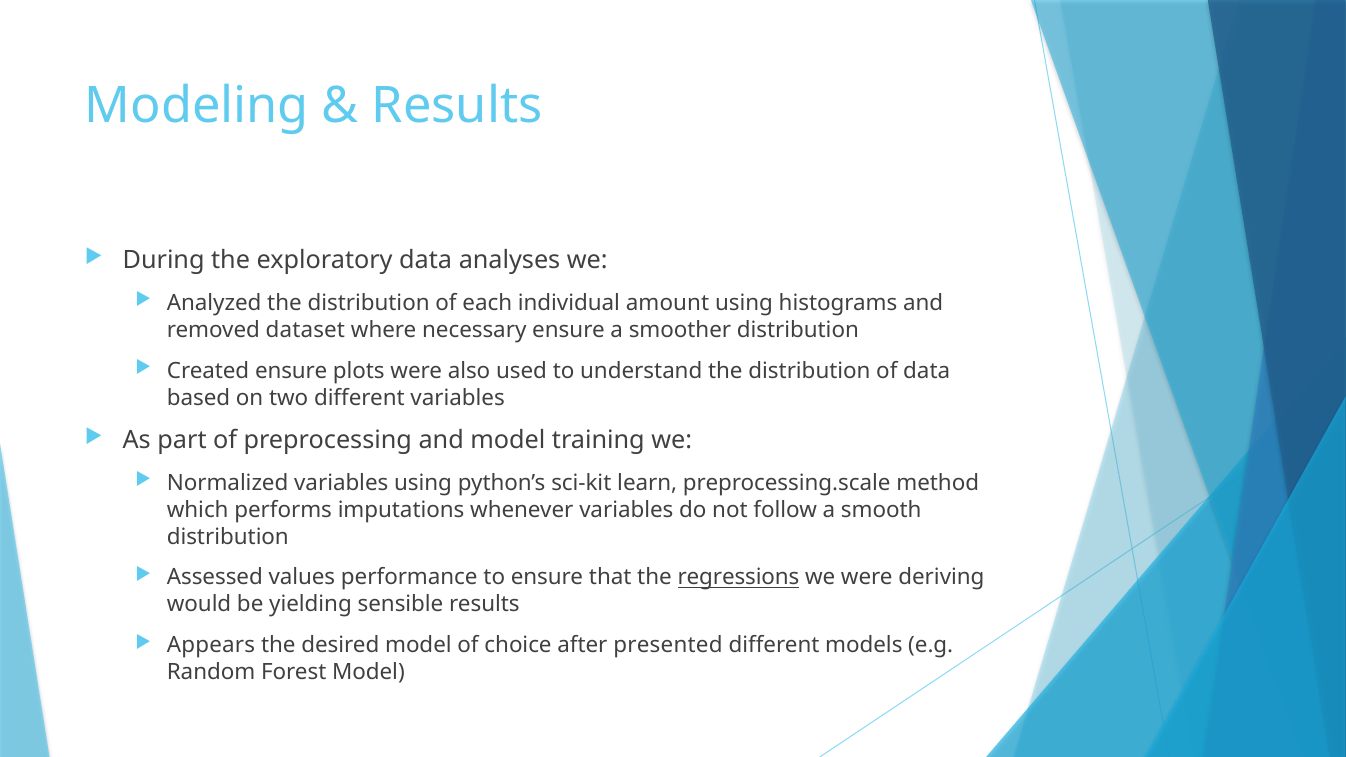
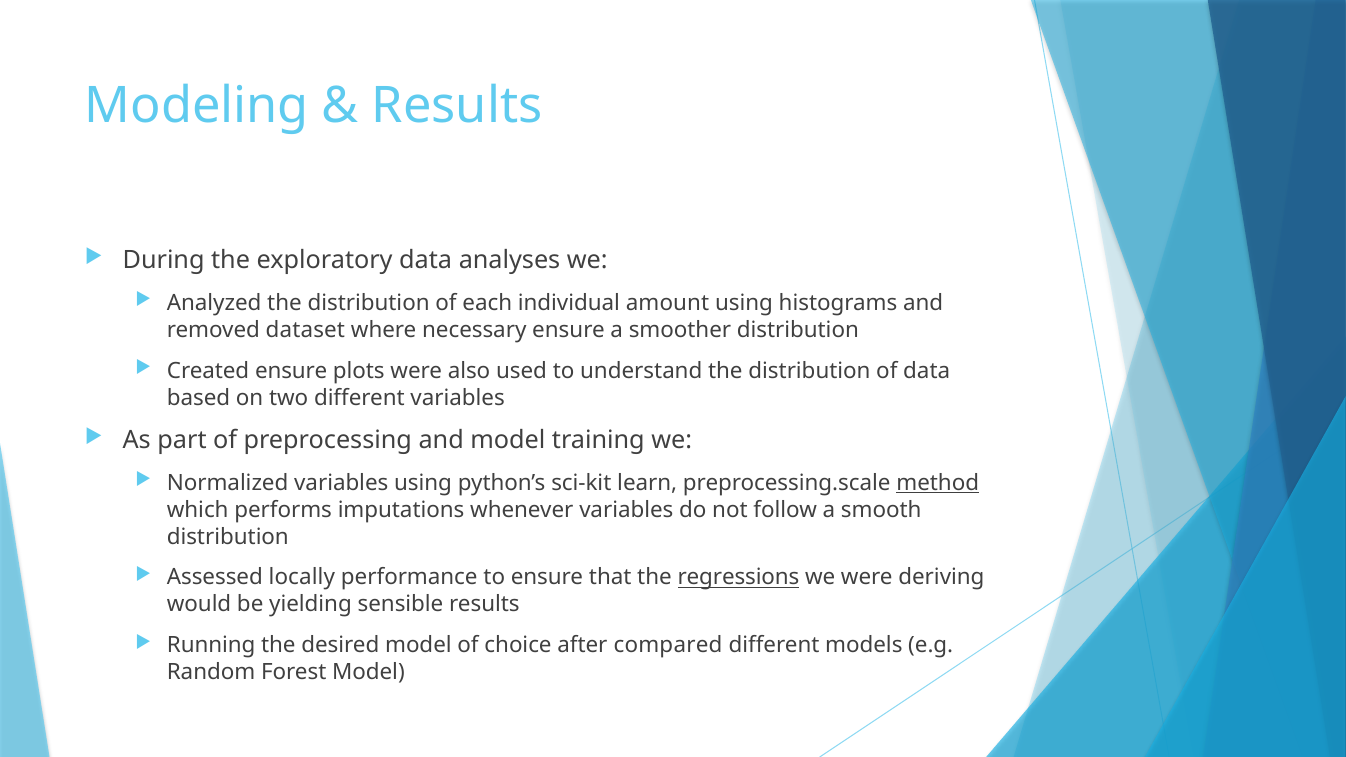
method underline: none -> present
values: values -> locally
Appears: Appears -> Running
presented: presented -> compared
